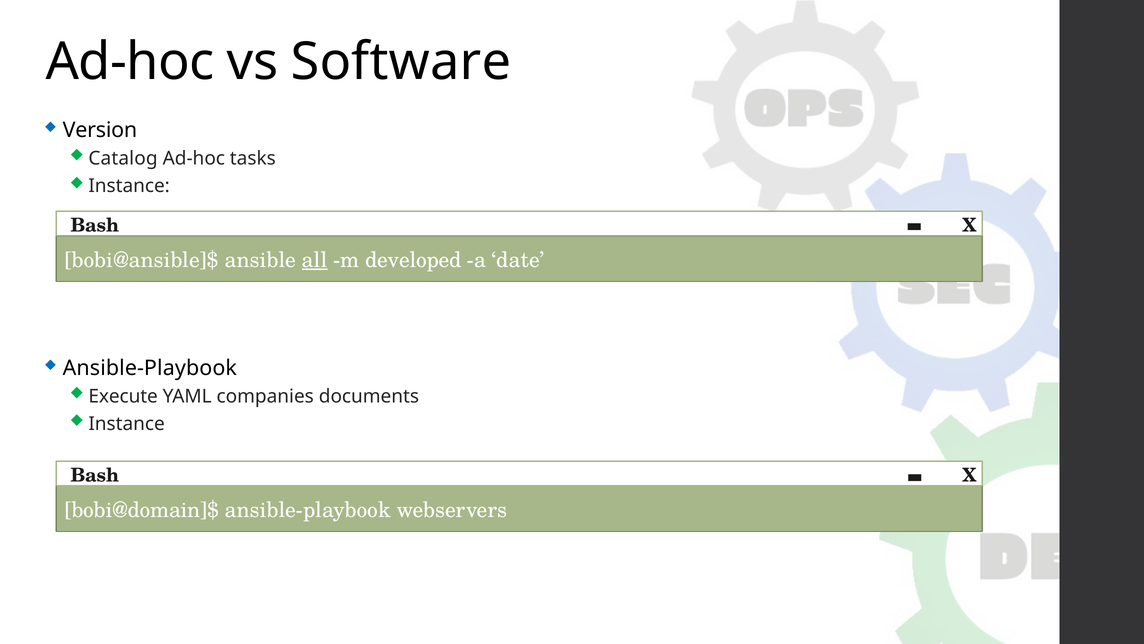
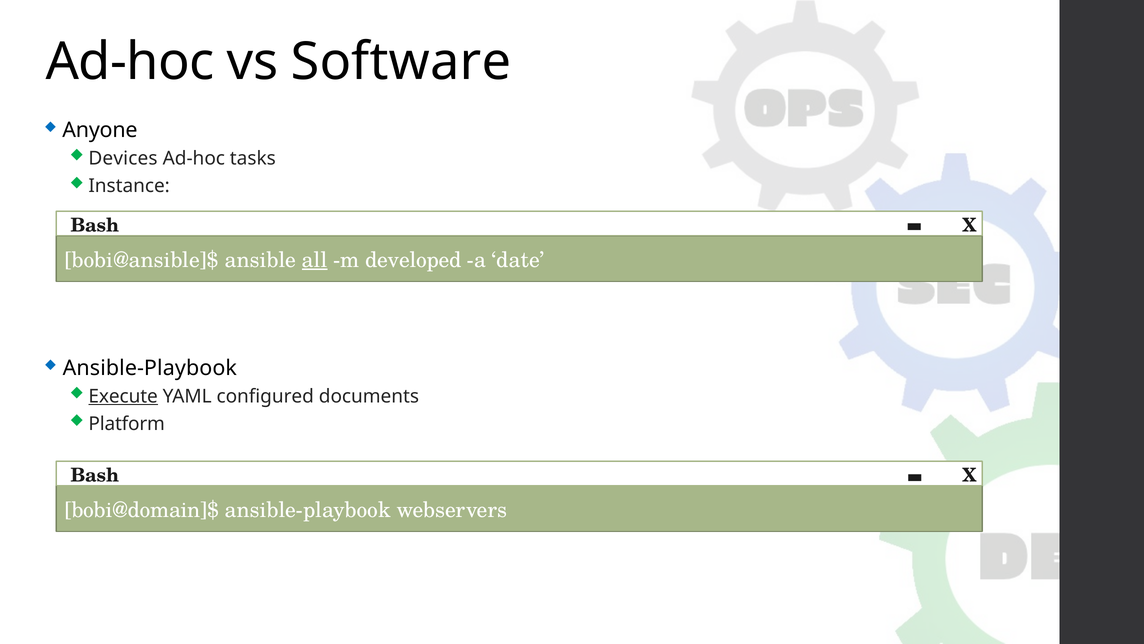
Version: Version -> Anyone
Catalog: Catalog -> Devices
Execute underline: none -> present
companies: companies -> configured
Instance at (127, 424): Instance -> Platform
